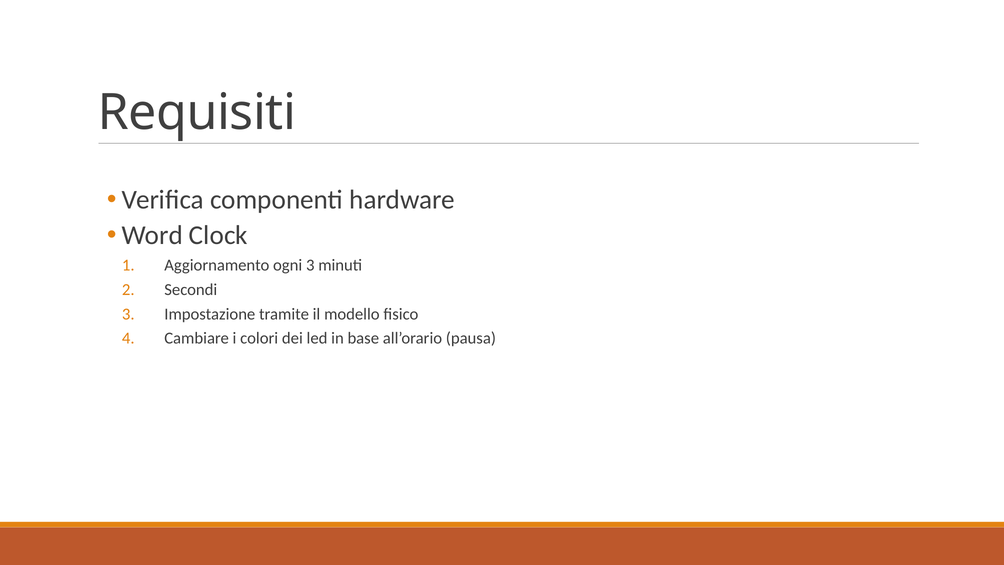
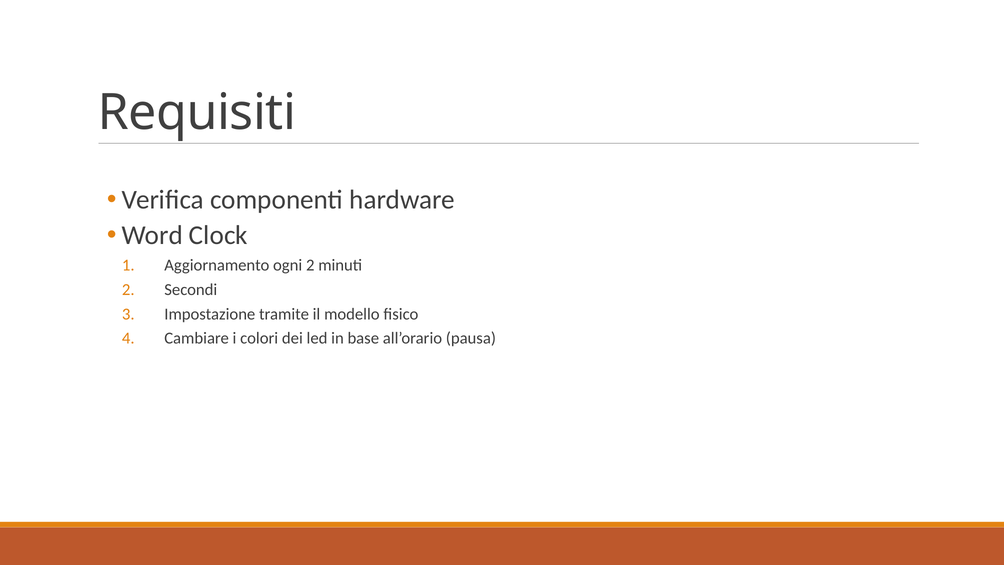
ogni 3: 3 -> 2
